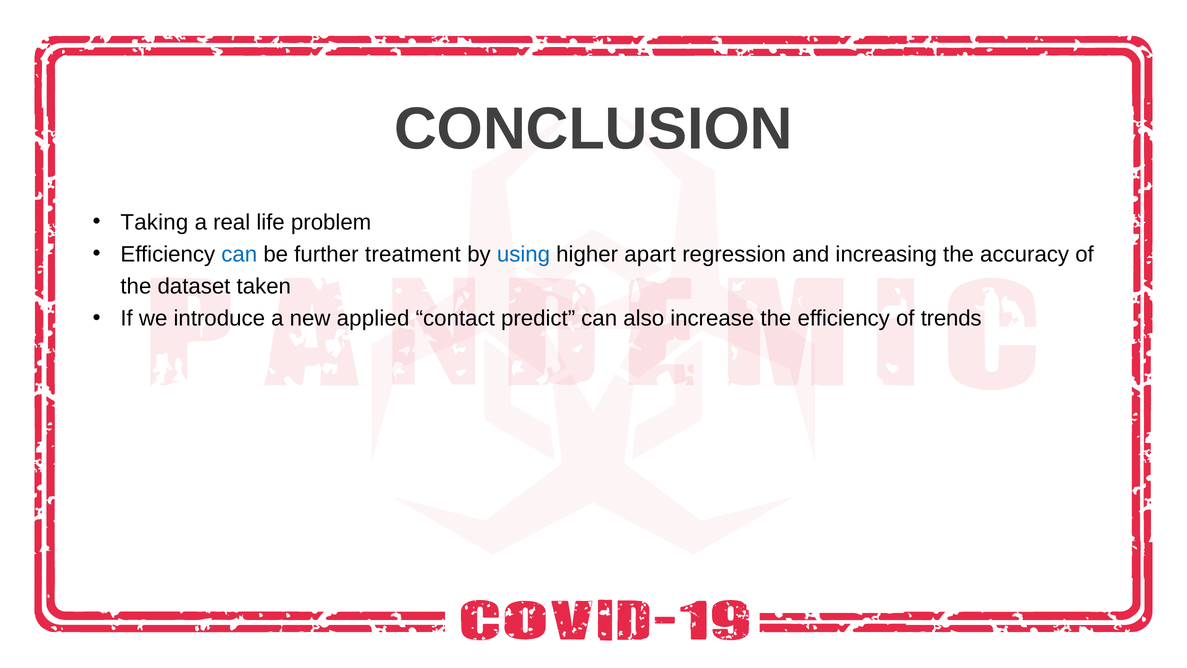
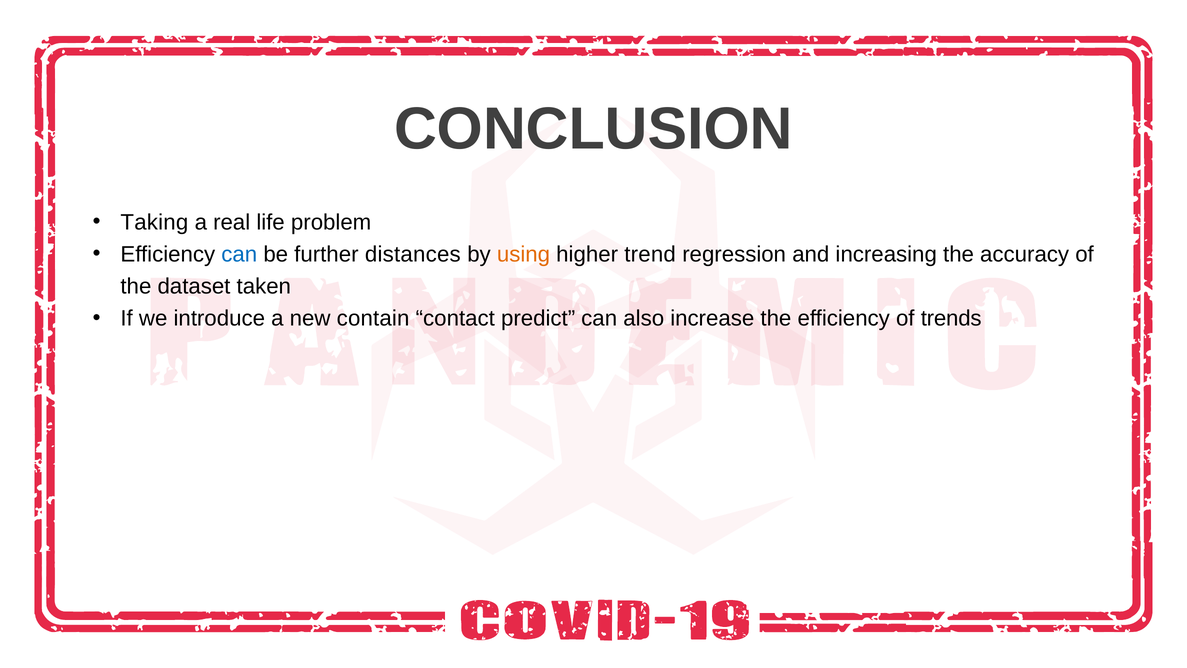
treatment: treatment -> distances
using colour: blue -> orange
apart: apart -> trend
applied: applied -> contain
